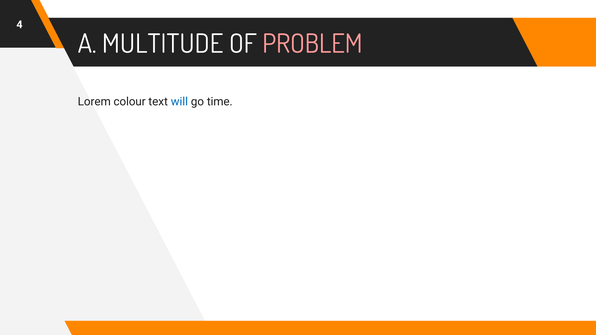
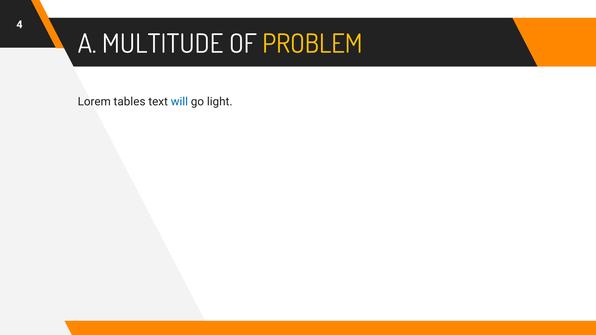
PROBLEM colour: pink -> yellow
colour: colour -> tables
time: time -> light
